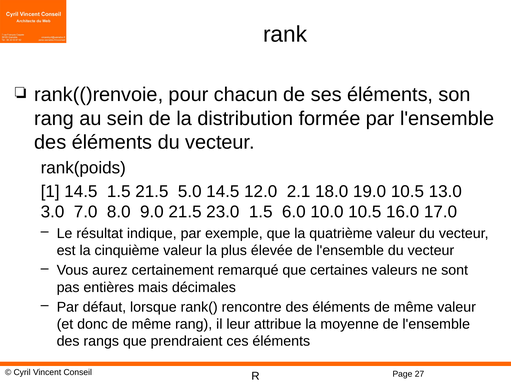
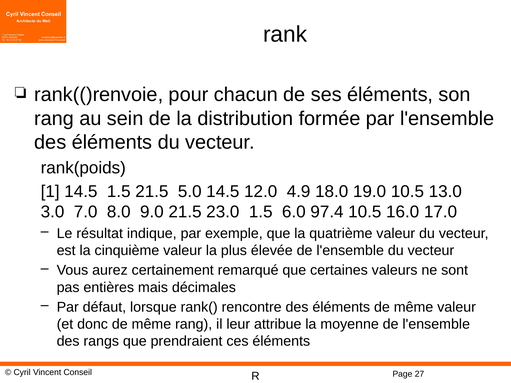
2.1: 2.1 -> 4.9
10.0: 10.0 -> 97.4
